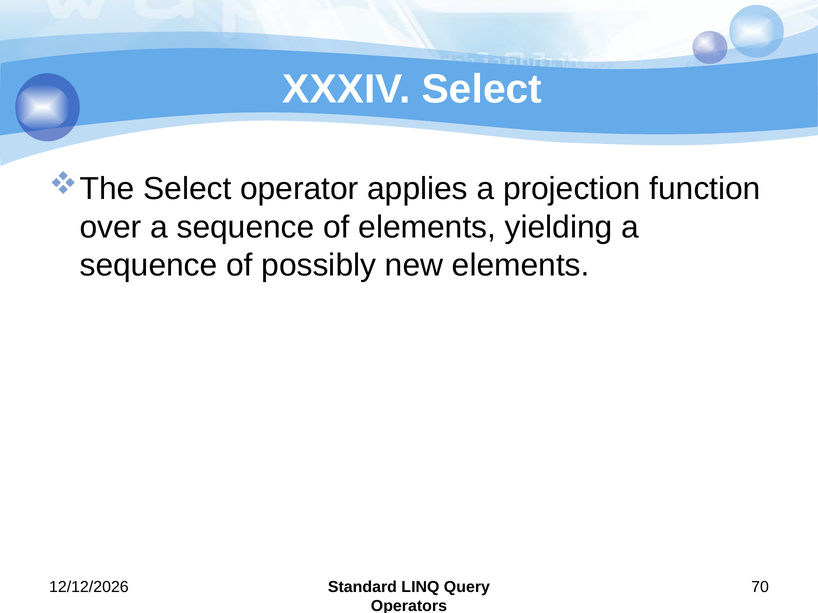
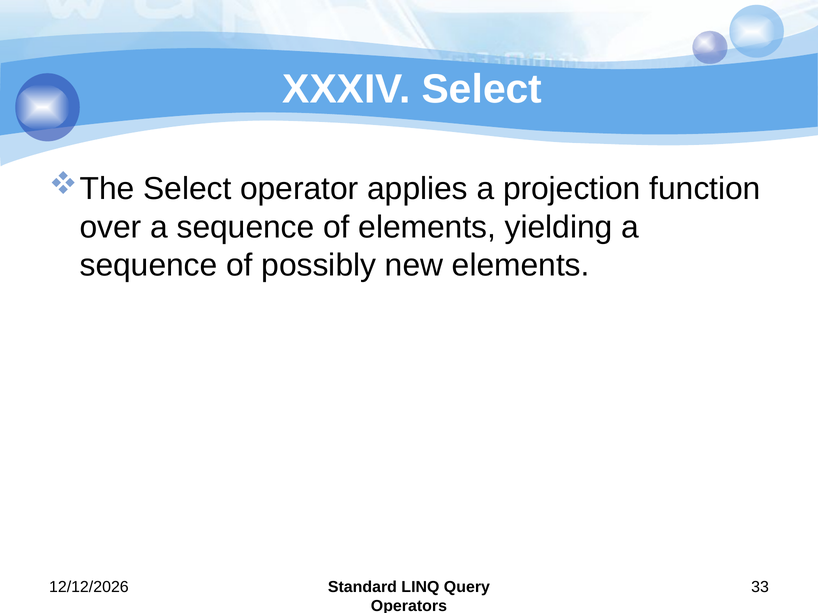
70: 70 -> 33
